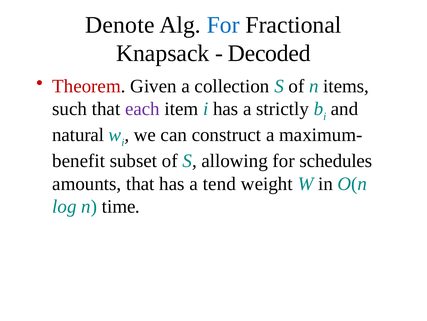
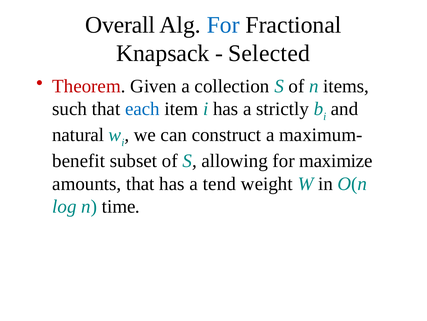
Denote: Denote -> Overall
Decoded: Decoded -> Selected
each colour: purple -> blue
schedules: schedules -> maximize
